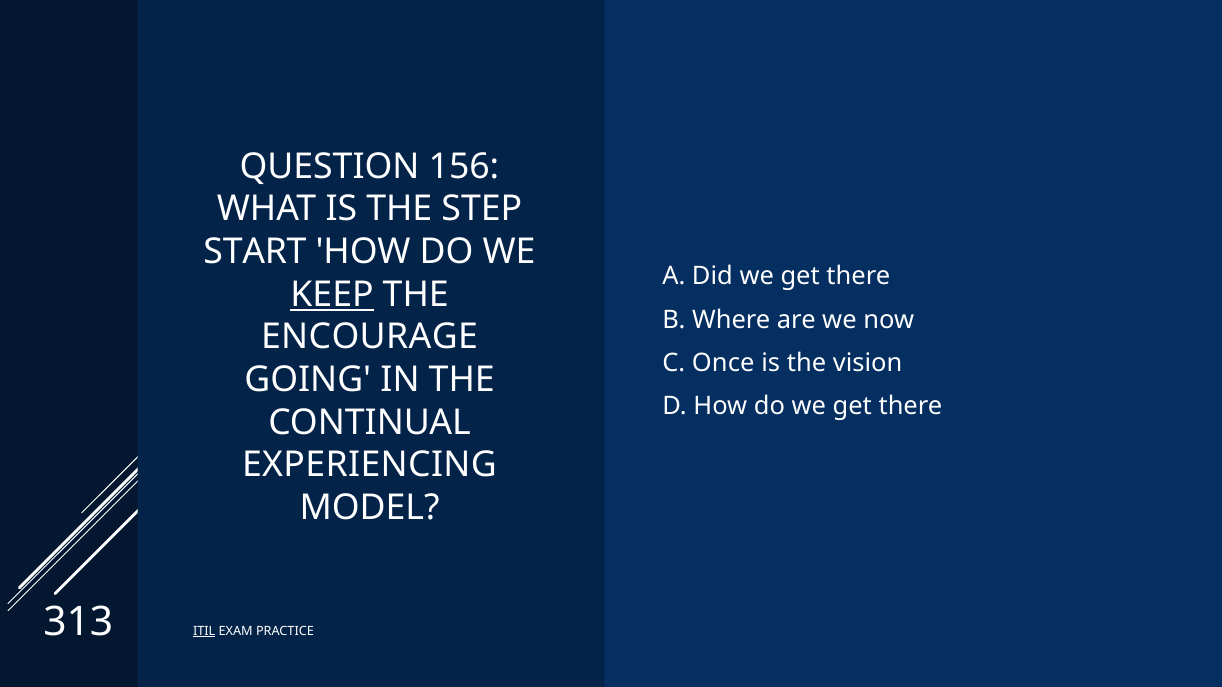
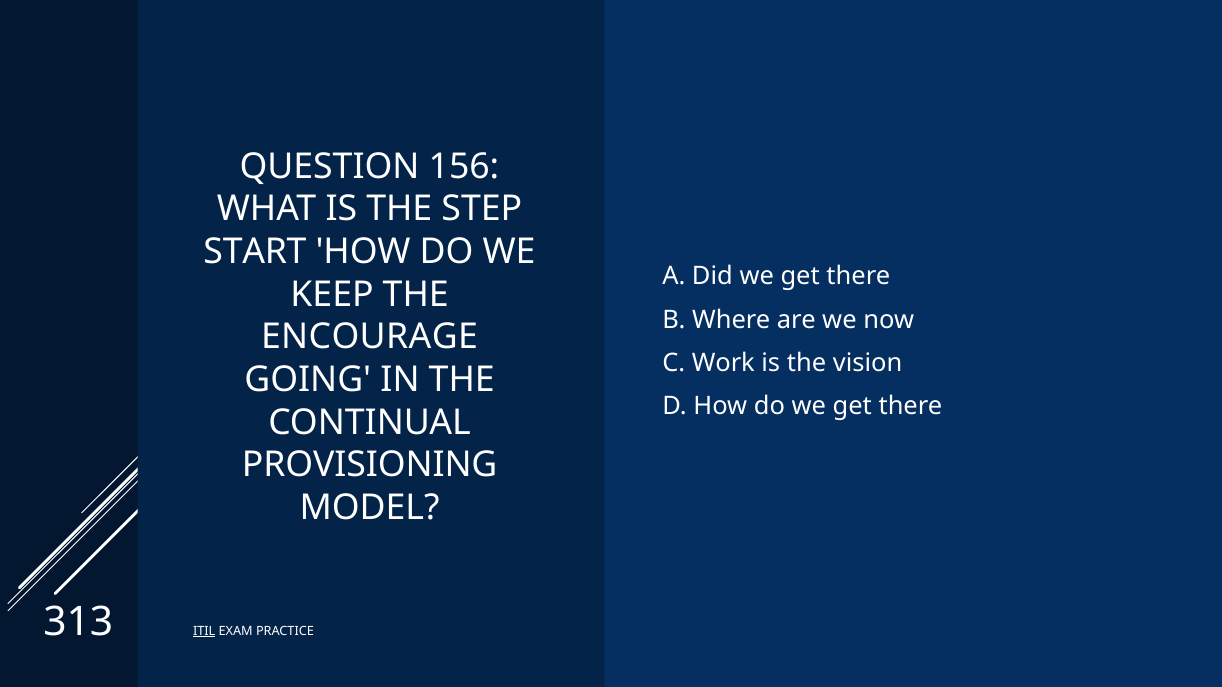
KEEP underline: present -> none
Once: Once -> Work
EXPERIENCING: EXPERIENCING -> PROVISIONING
